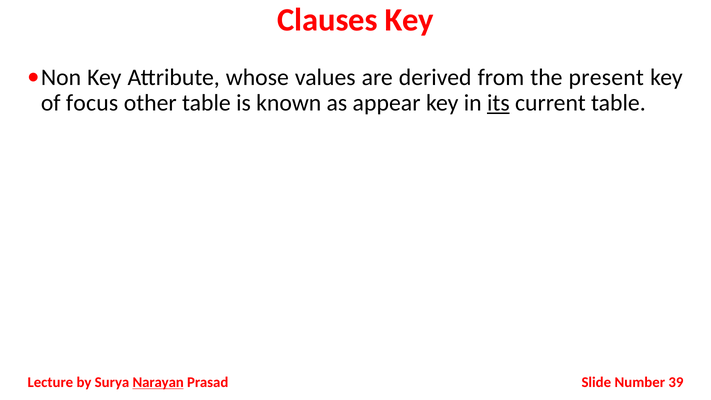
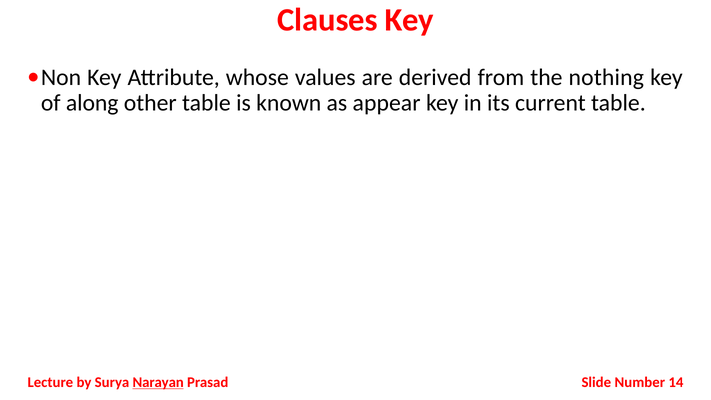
present: present -> nothing
focus: focus -> along
its underline: present -> none
39: 39 -> 14
